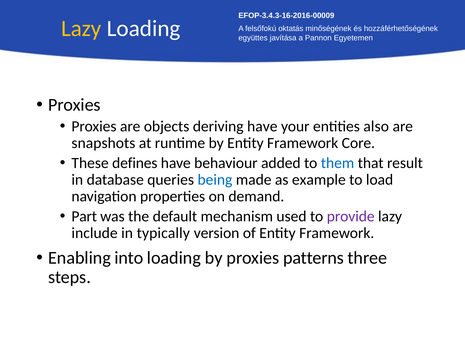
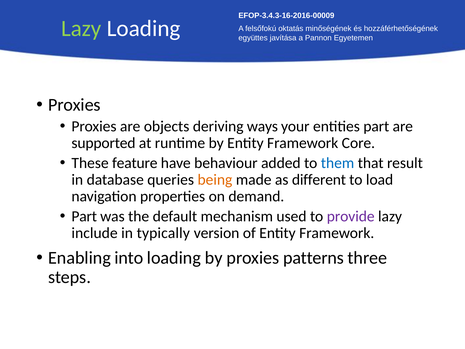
Lazy at (81, 28) colour: yellow -> light green
deriving have: have -> ways
entities also: also -> part
snapshots: snapshots -> supported
defines: defines -> feature
being colour: blue -> orange
example: example -> different
